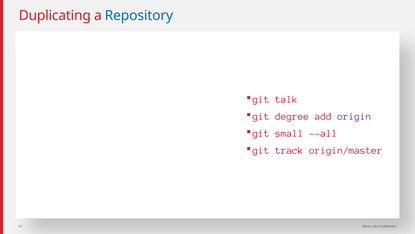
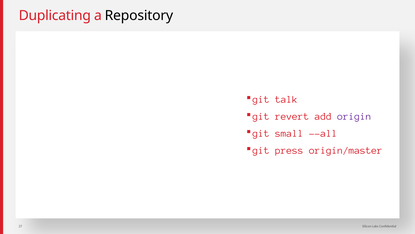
Repository colour: blue -> black
degree: degree -> revert
track: track -> press
